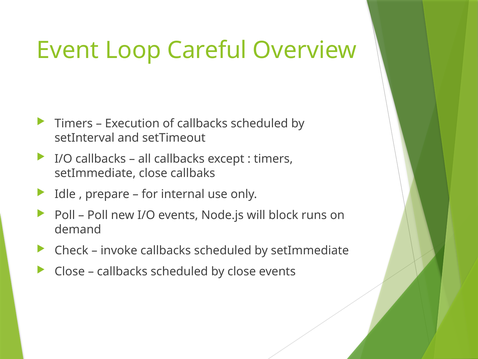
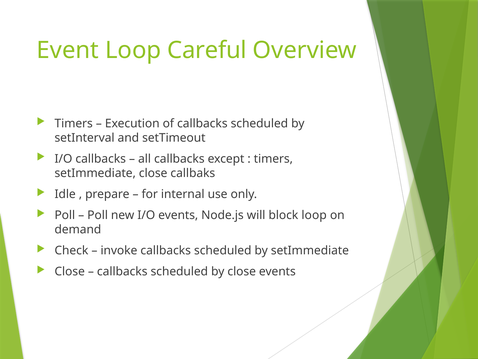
block runs: runs -> loop
